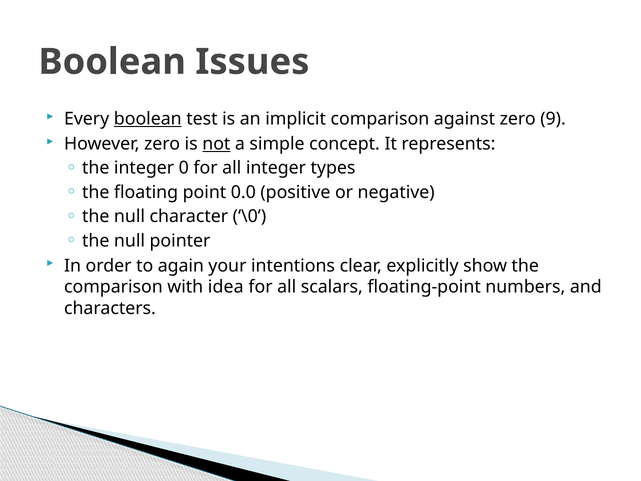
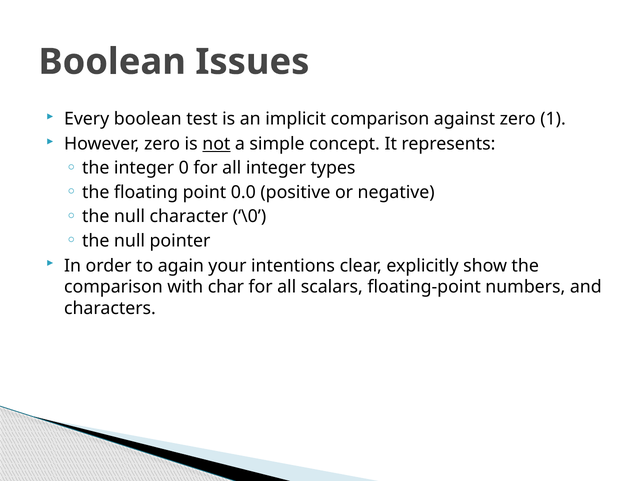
boolean at (148, 119) underline: present -> none
9: 9 -> 1
idea: idea -> char
